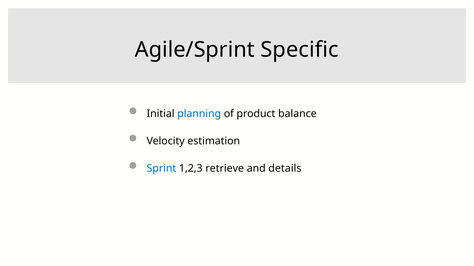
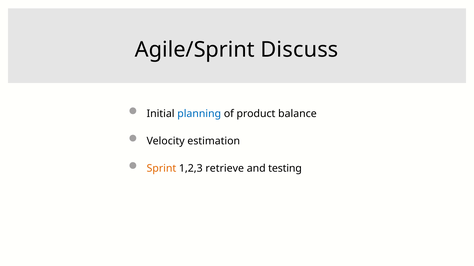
Specific: Specific -> Discuss
Sprint colour: blue -> orange
details: details -> testing
